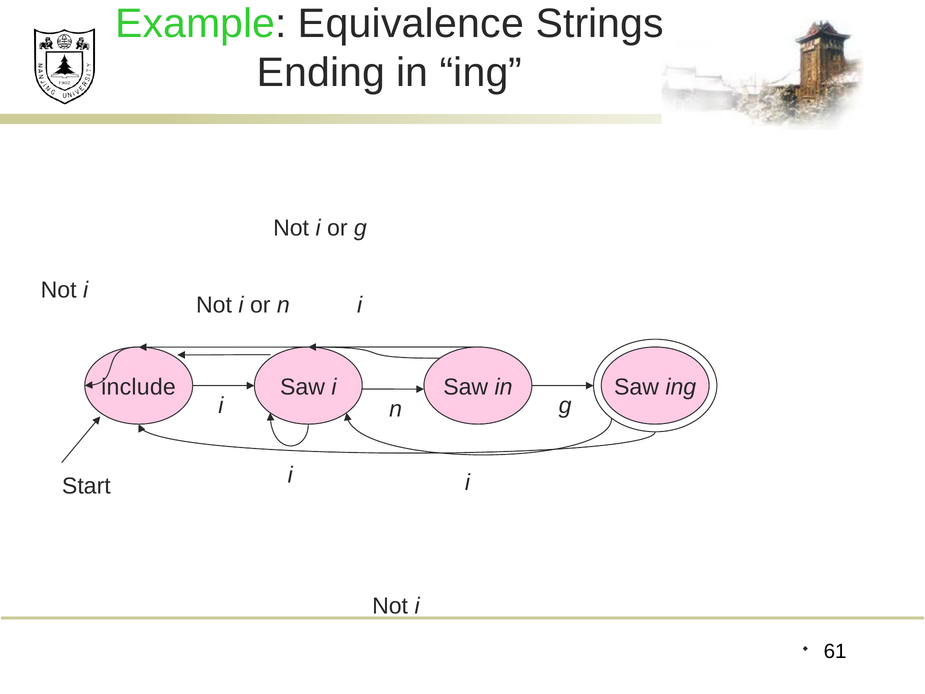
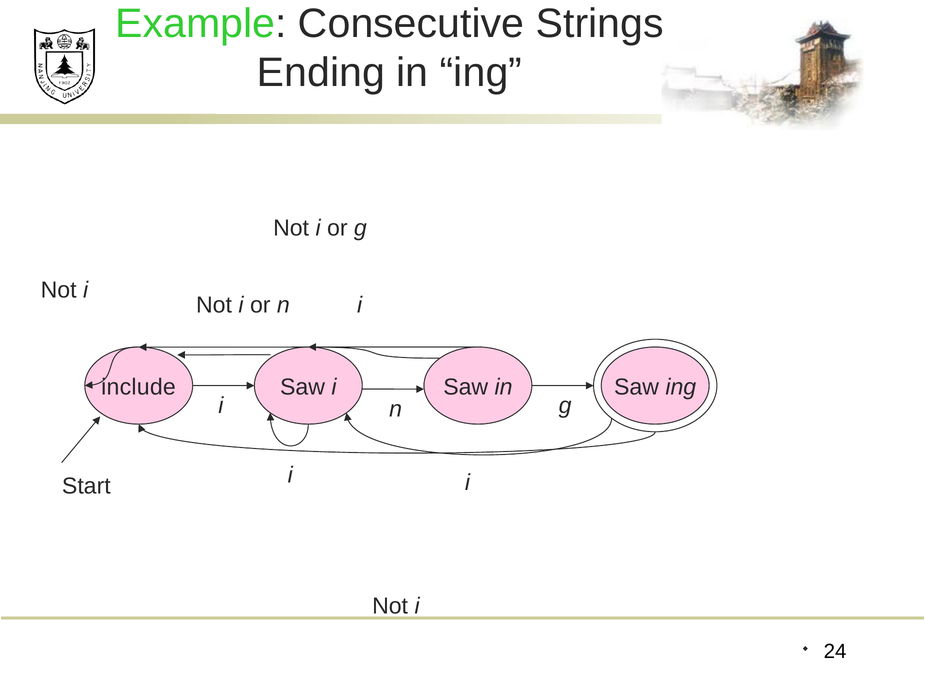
Equivalence: Equivalence -> Consecutive
61: 61 -> 24
